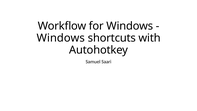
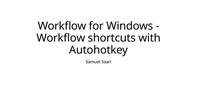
Windows at (61, 38): Windows -> Workflow
